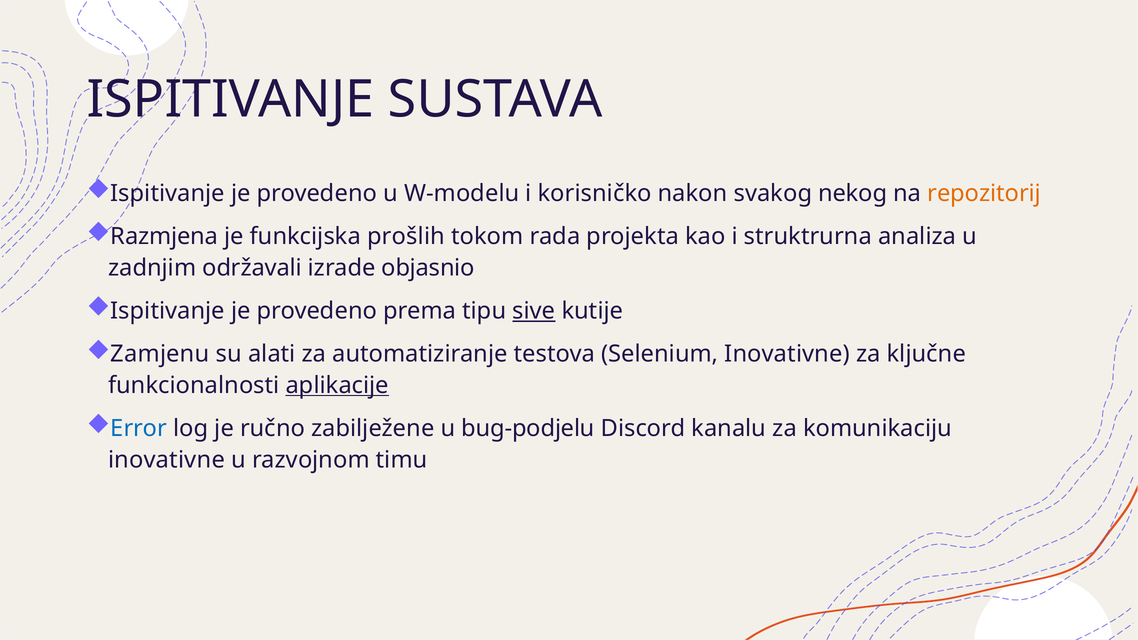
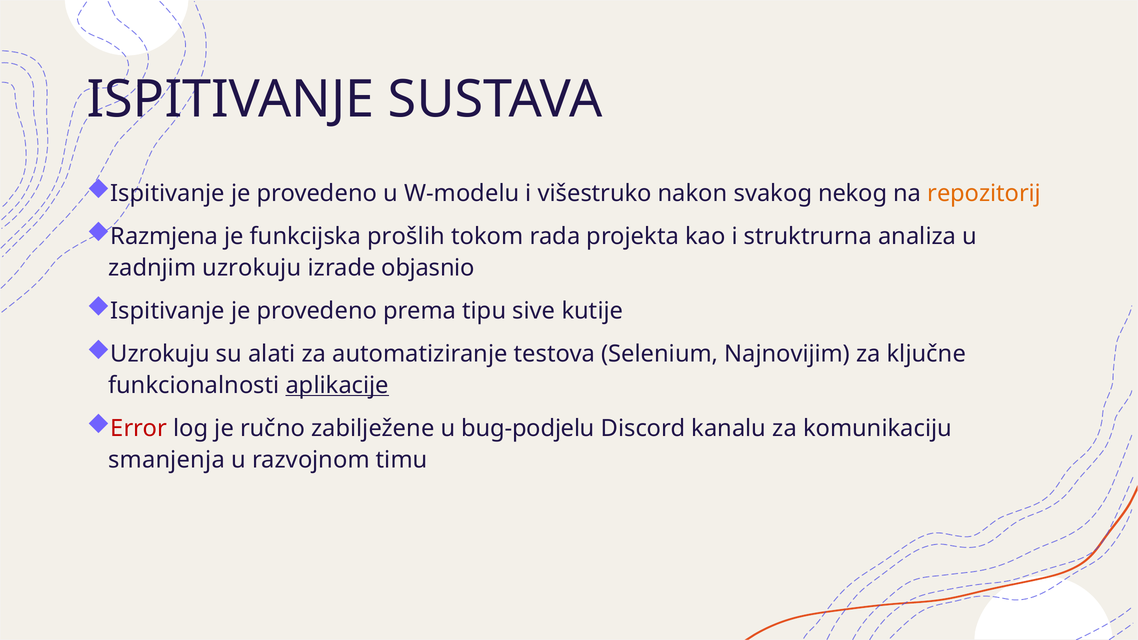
korisničko: korisničko -> višestruko
zadnjim održavali: održavali -> uzrokuju
sive underline: present -> none
Zamjenu at (160, 354): Zamjenu -> Uzrokuju
Selenium Inovativne: Inovativne -> Najnovijim
Error colour: blue -> red
inovativne at (167, 460): inovativne -> smanjenja
